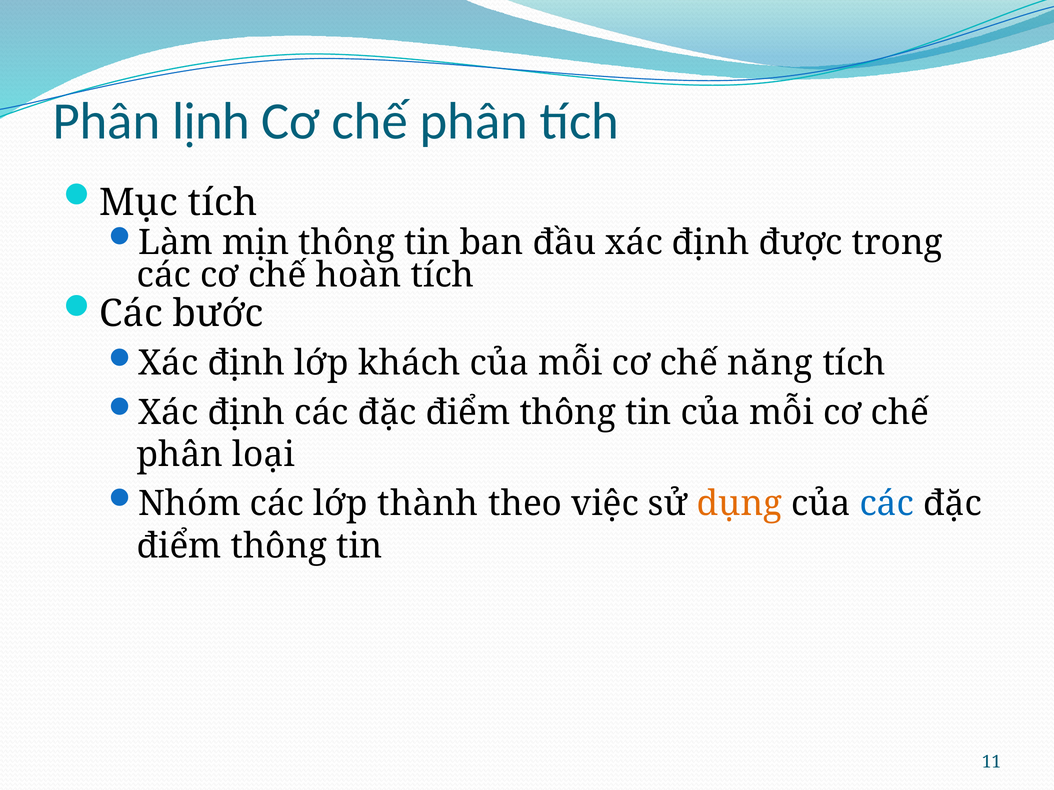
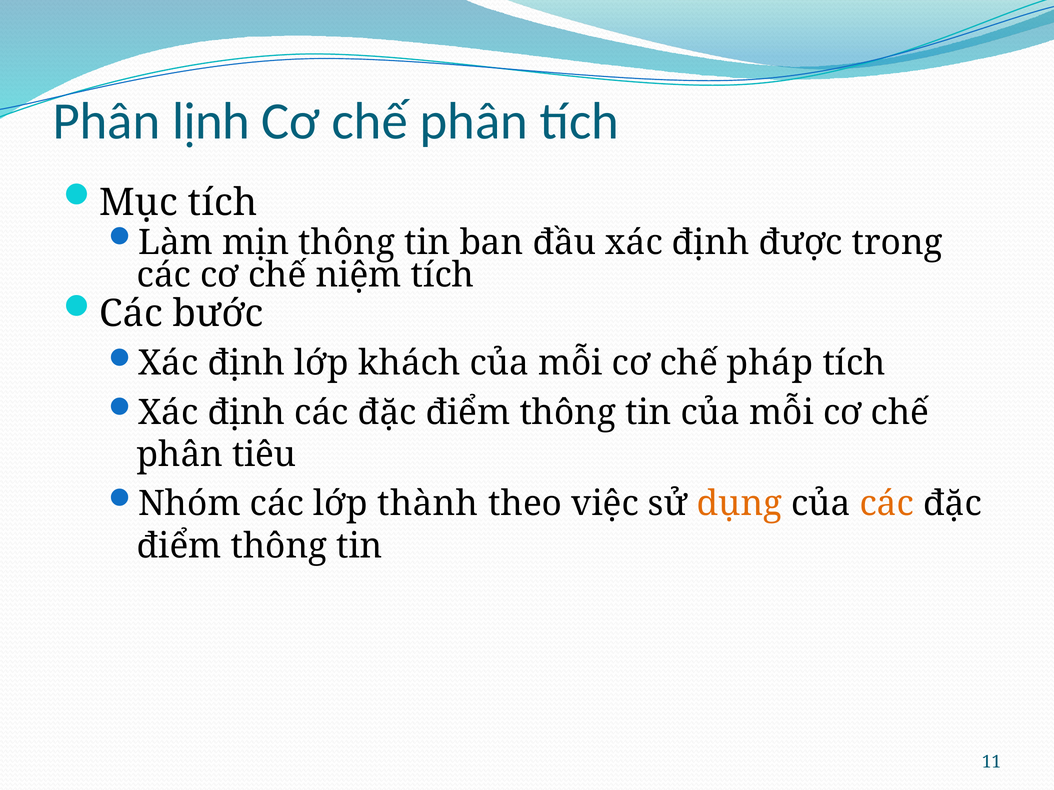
hoàn: hoàn -> niệm
năng: năng -> pháp
loại: loại -> tiêu
các at (887, 504) colour: blue -> orange
